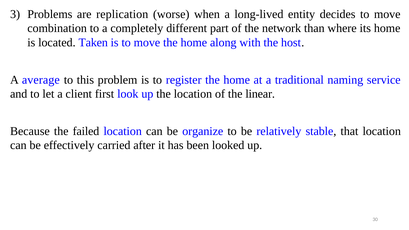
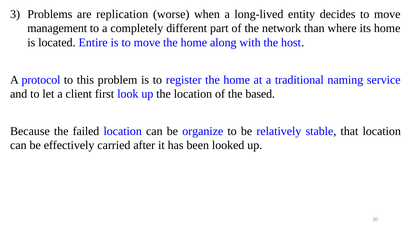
combination: combination -> management
Taken: Taken -> Entire
average: average -> protocol
linear: linear -> based
